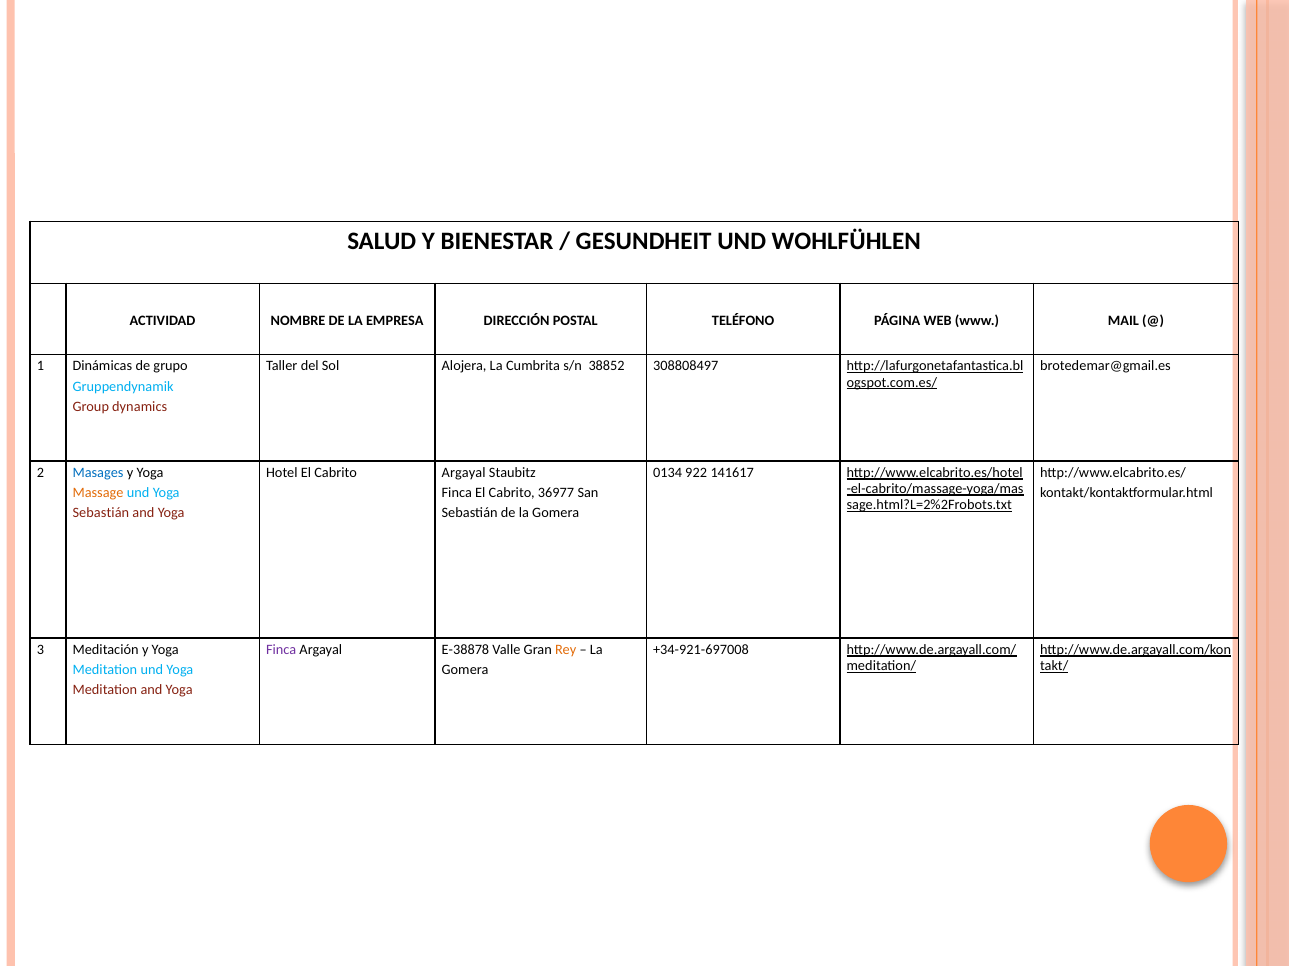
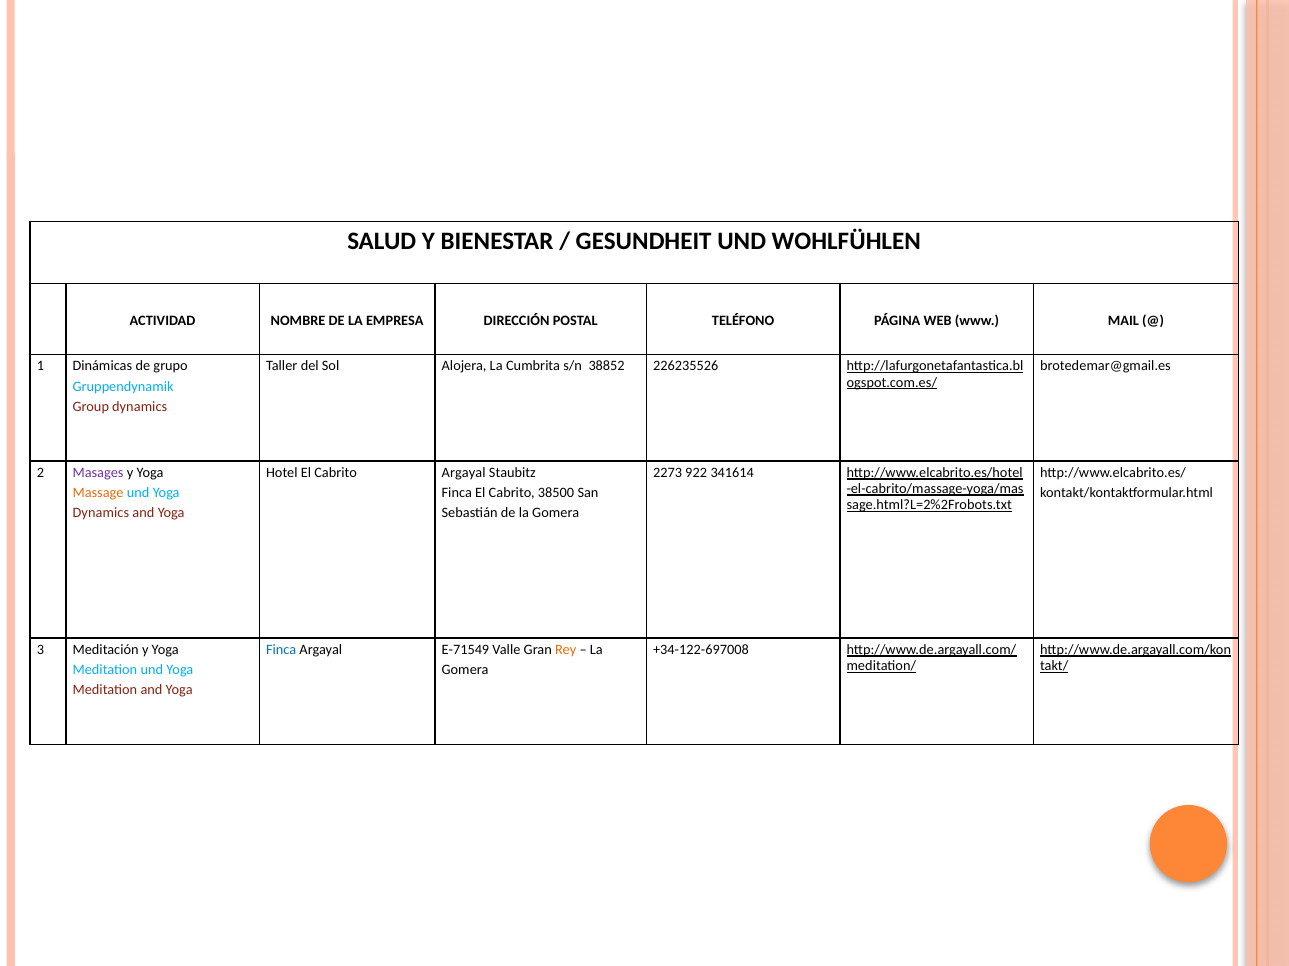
308808497: 308808497 -> 226235526
Masages colour: blue -> purple
0134: 0134 -> 2273
141617: 141617 -> 341614
36977: 36977 -> 38500
Sebastián at (101, 513): Sebastián -> Dynamics
Finca at (281, 650) colour: purple -> blue
E-38878: E-38878 -> E-71549
+34-921-697008: +34-921-697008 -> +34-122-697008
